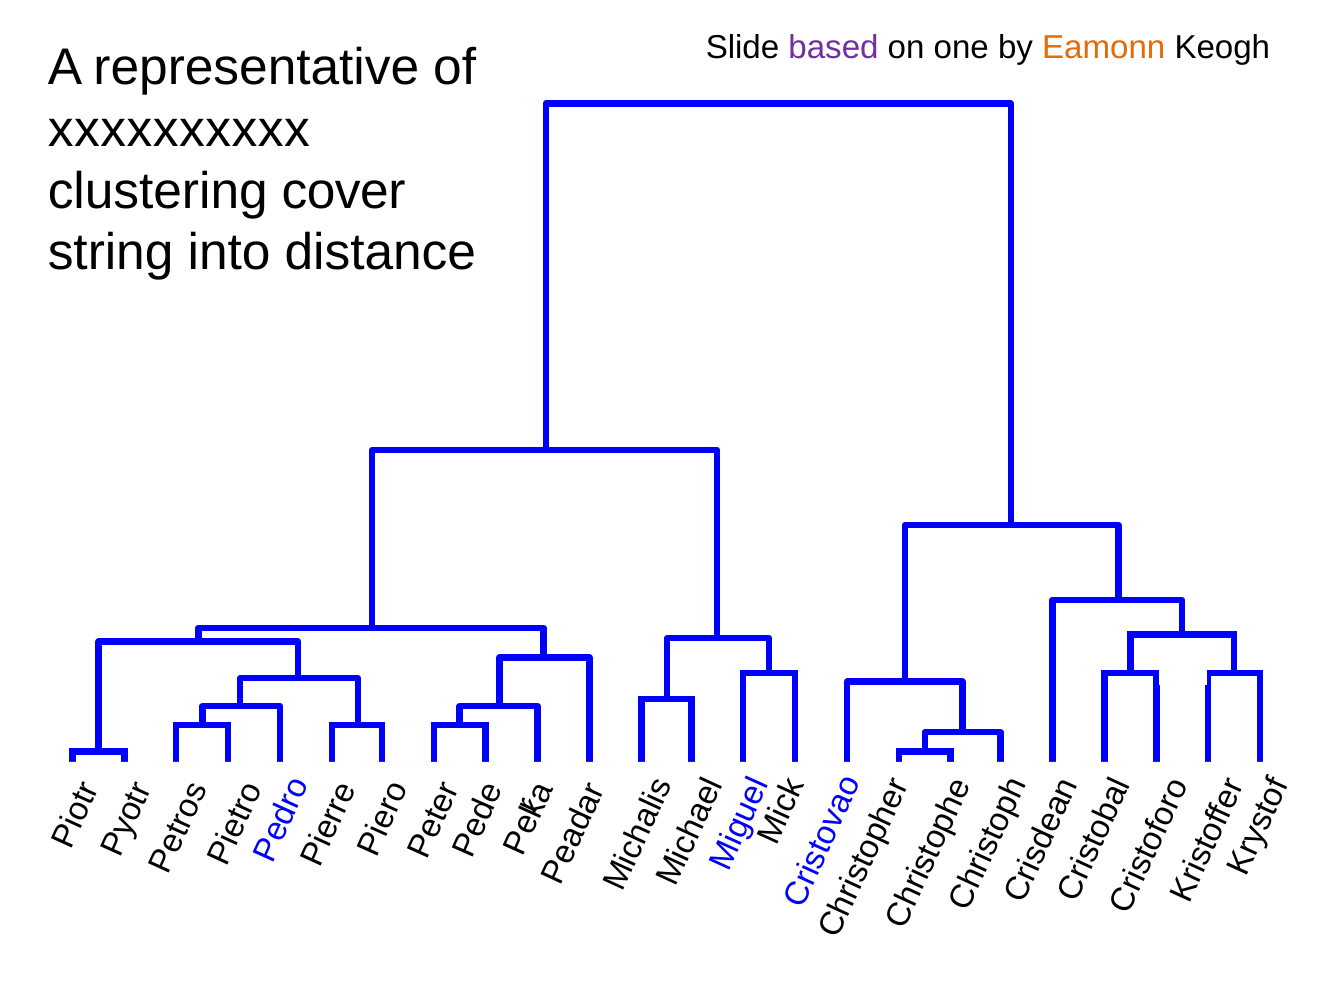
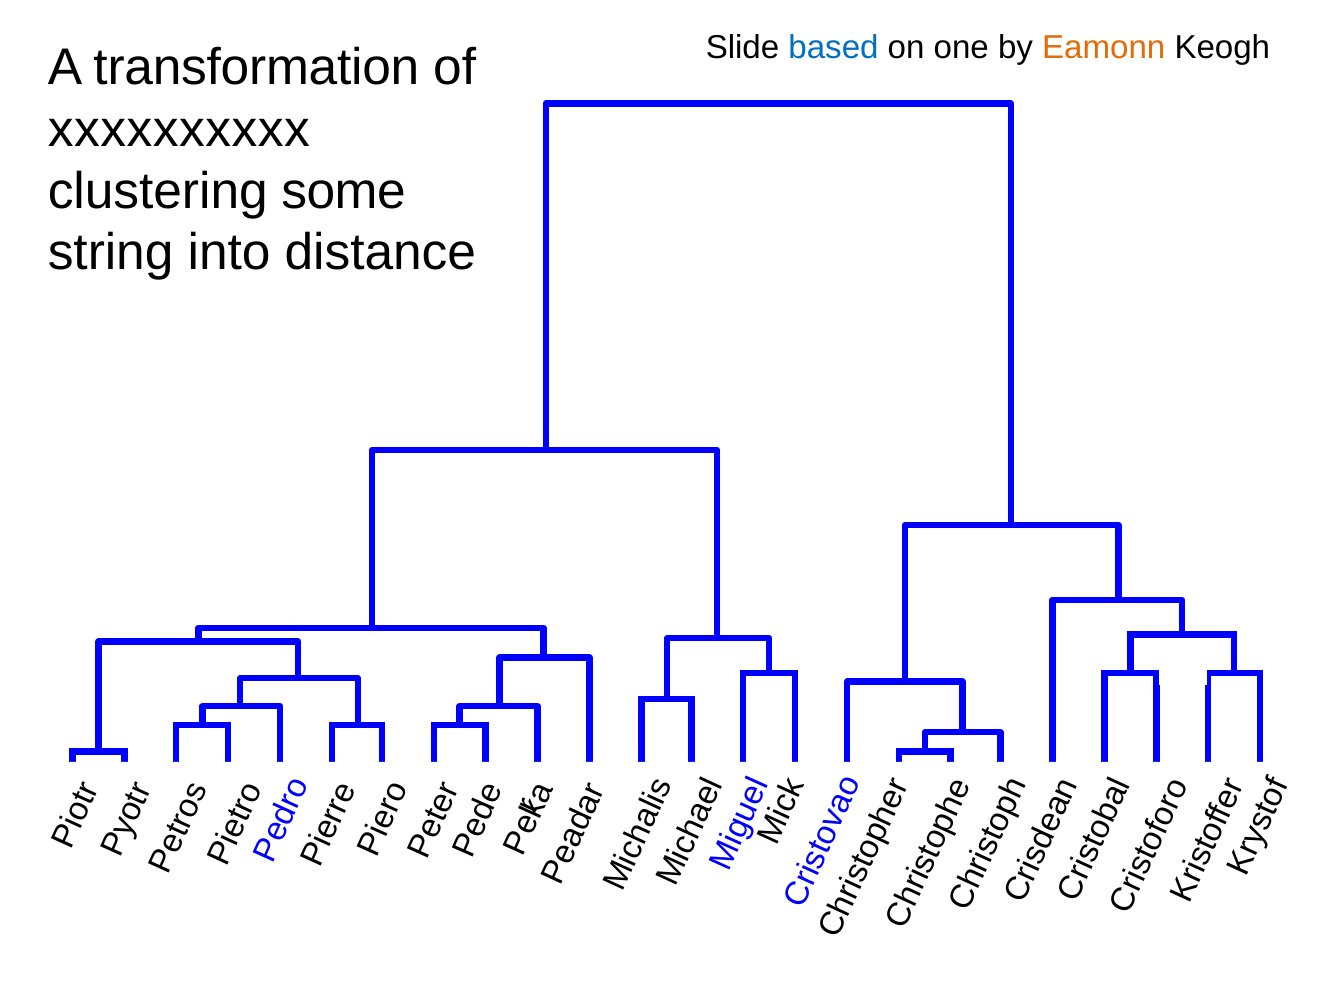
based colour: purple -> blue
representative: representative -> transformation
cover: cover -> some
